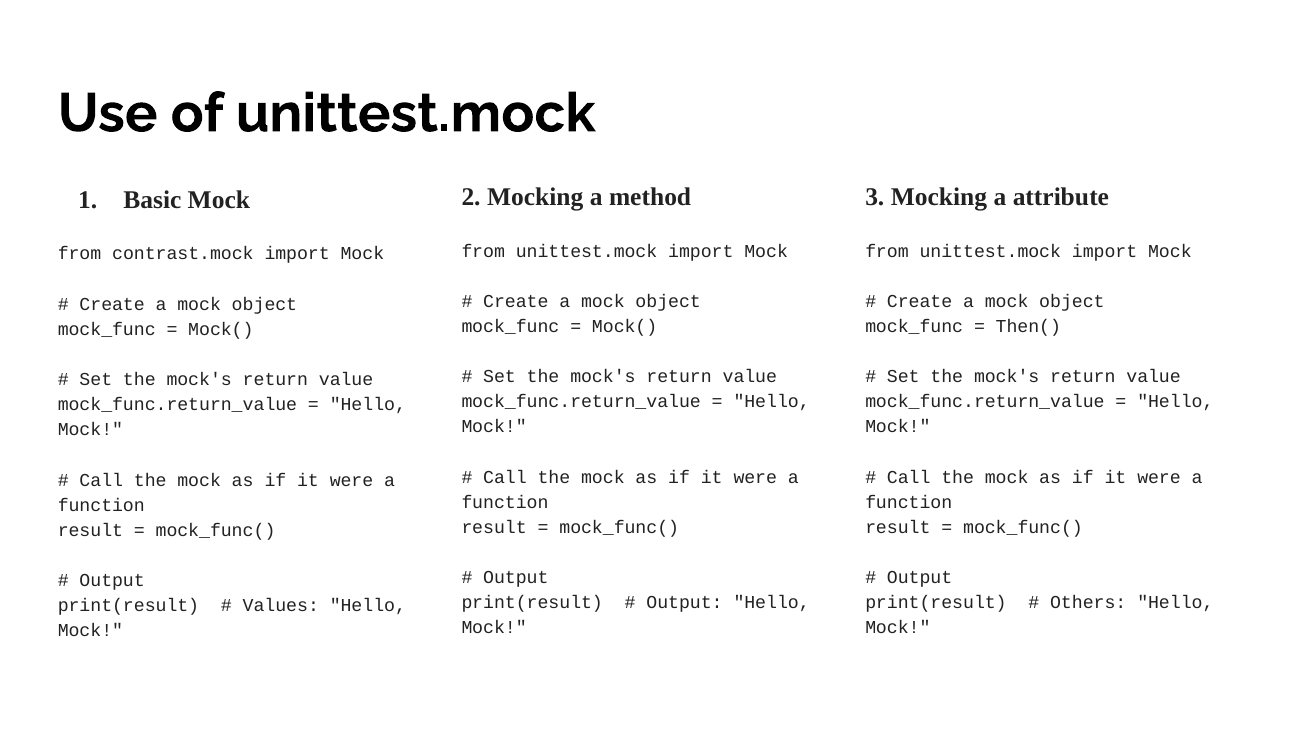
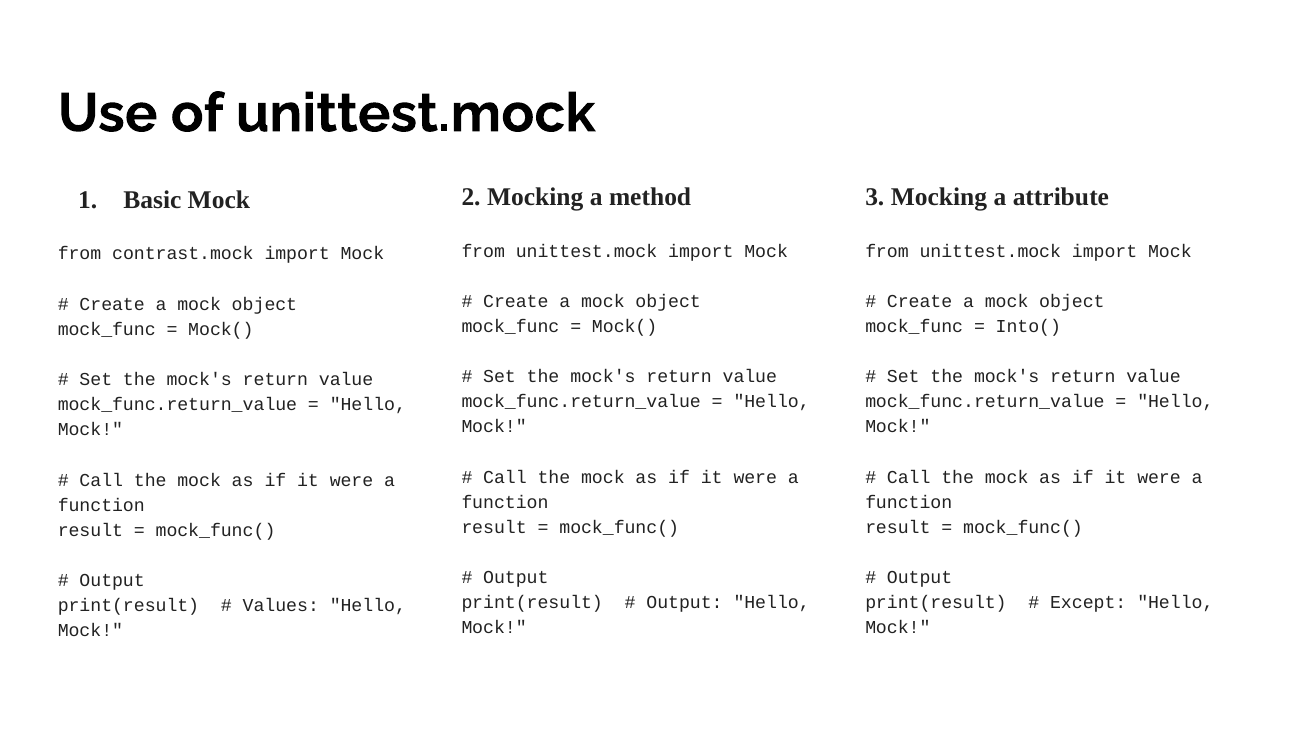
Then(: Then( -> Into(
Others: Others -> Except
